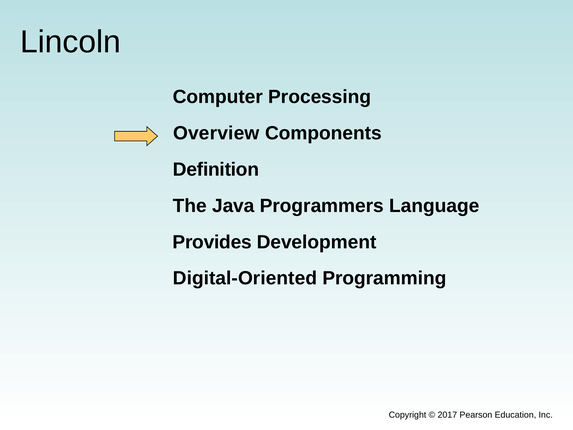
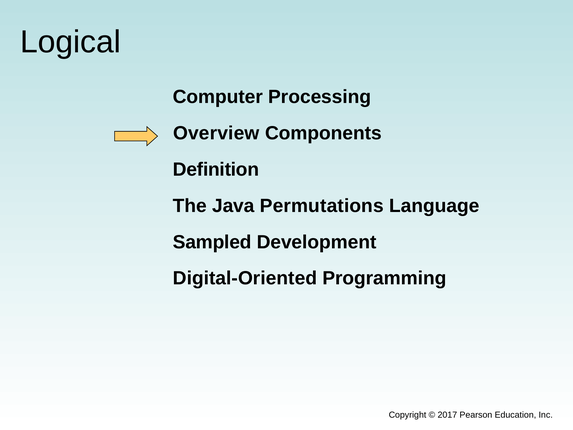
Lincoln: Lincoln -> Logical
Programmers: Programmers -> Permutations
Provides: Provides -> Sampled
